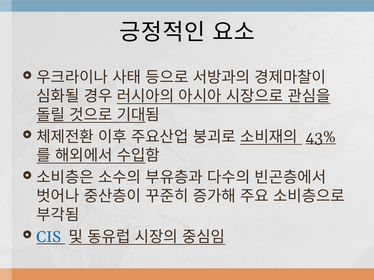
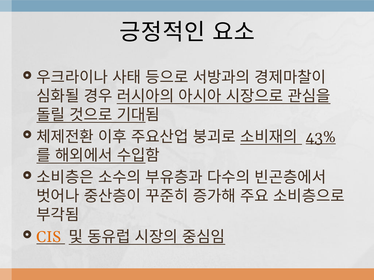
CIS colour: blue -> orange
